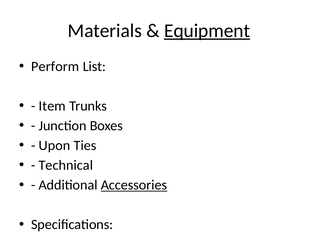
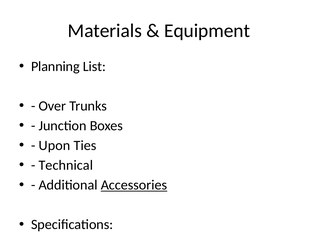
Equipment underline: present -> none
Perform: Perform -> Planning
Item: Item -> Over
